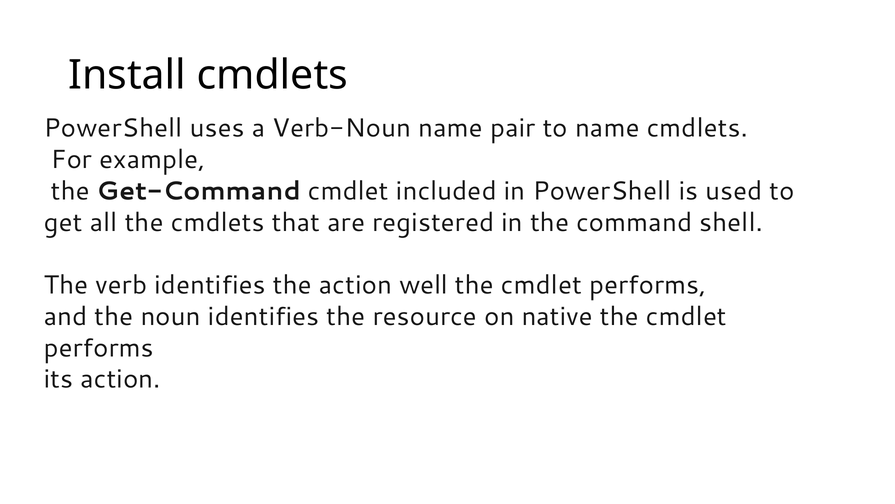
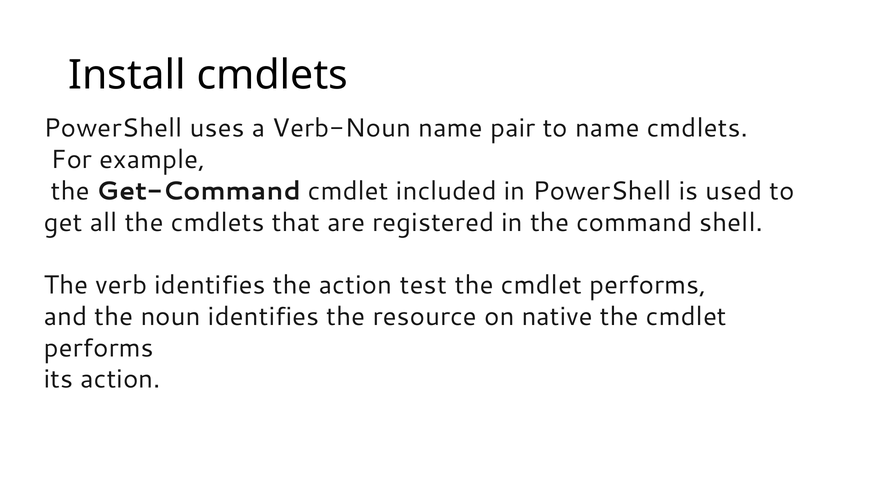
well: well -> test
